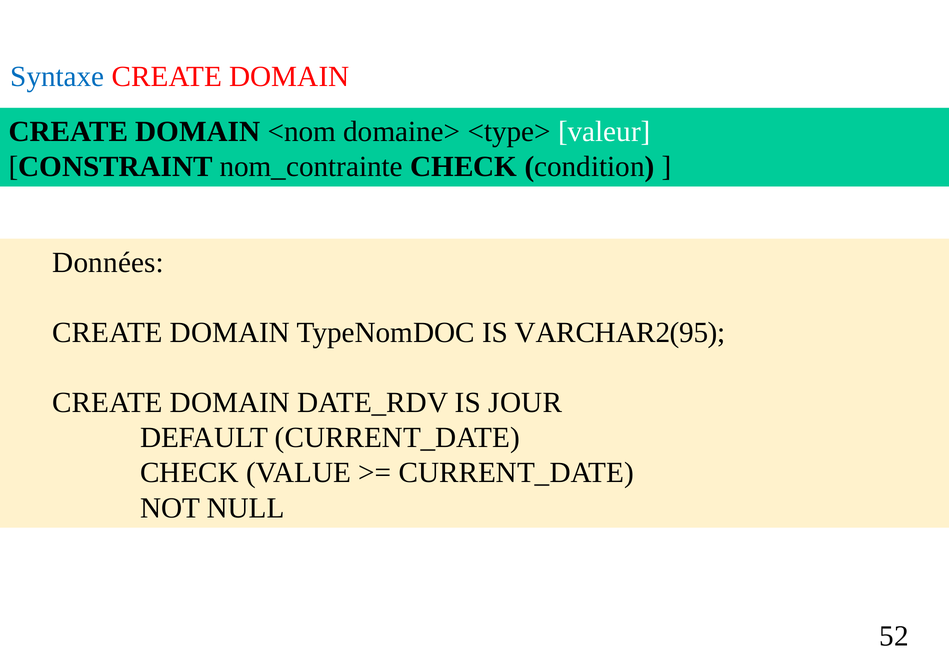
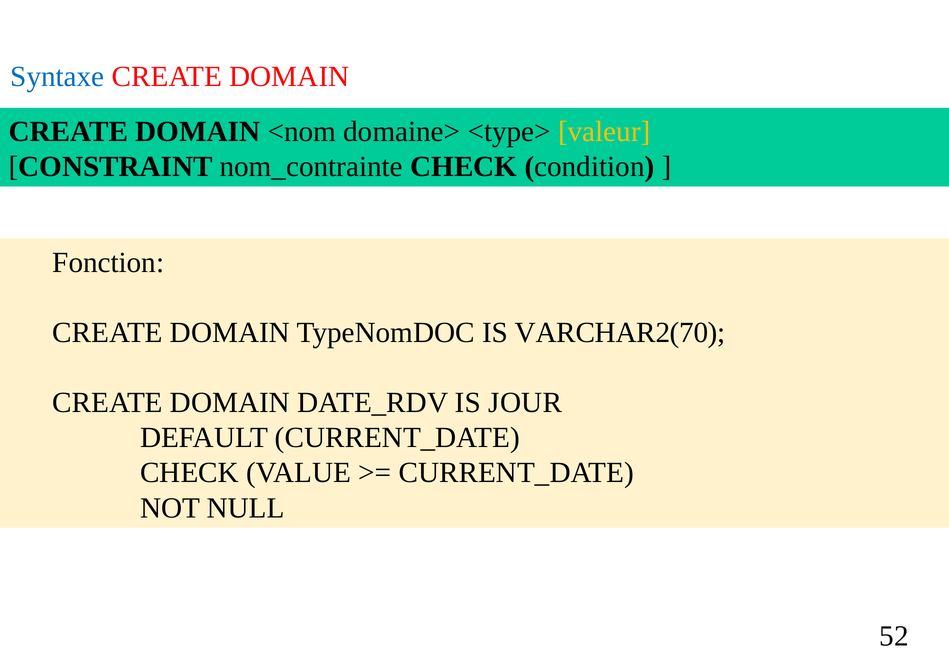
valeur colour: white -> yellow
Données: Données -> Fonction
VARCHAR2(95: VARCHAR2(95 -> VARCHAR2(70
